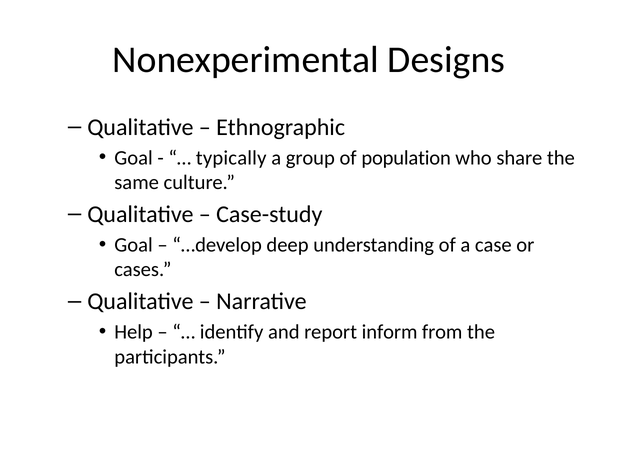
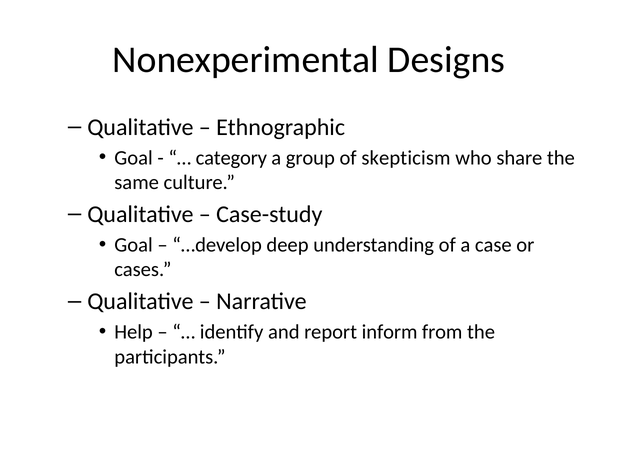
typically: typically -> category
population: population -> skepticism
